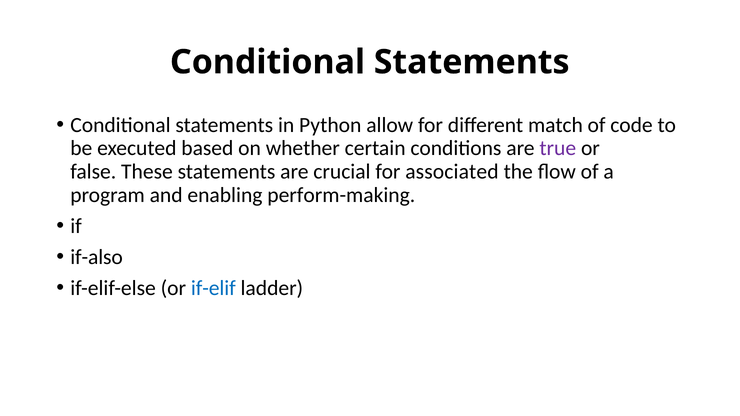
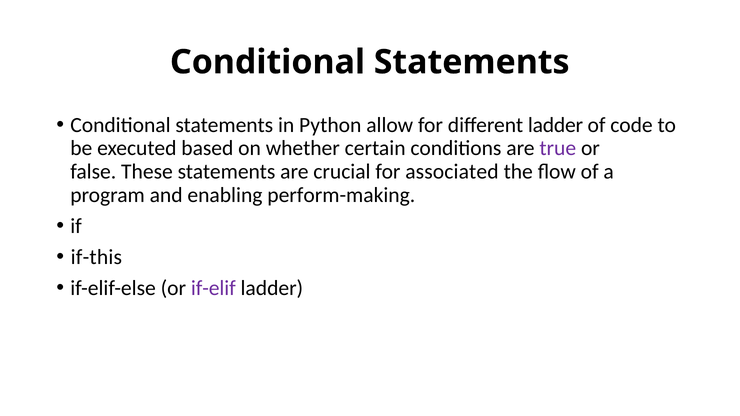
different match: match -> ladder
if-also: if-also -> if-this
if-elif colour: blue -> purple
